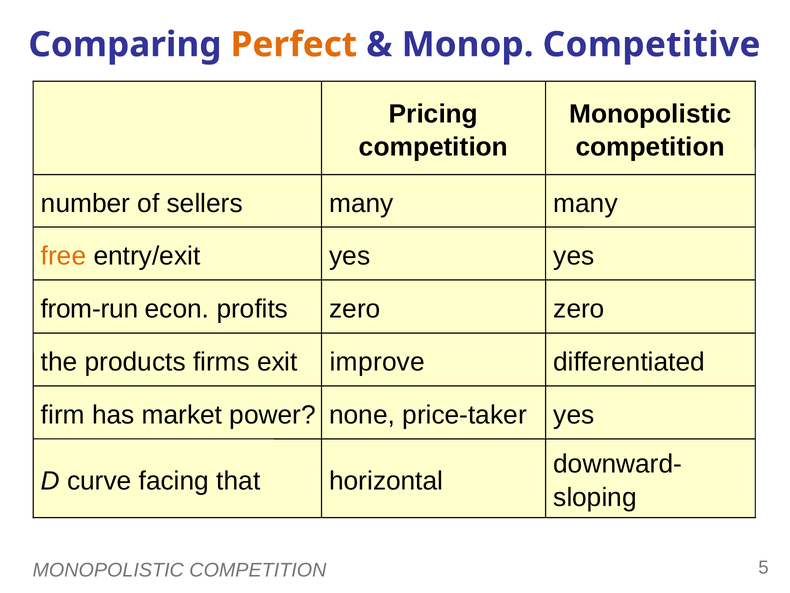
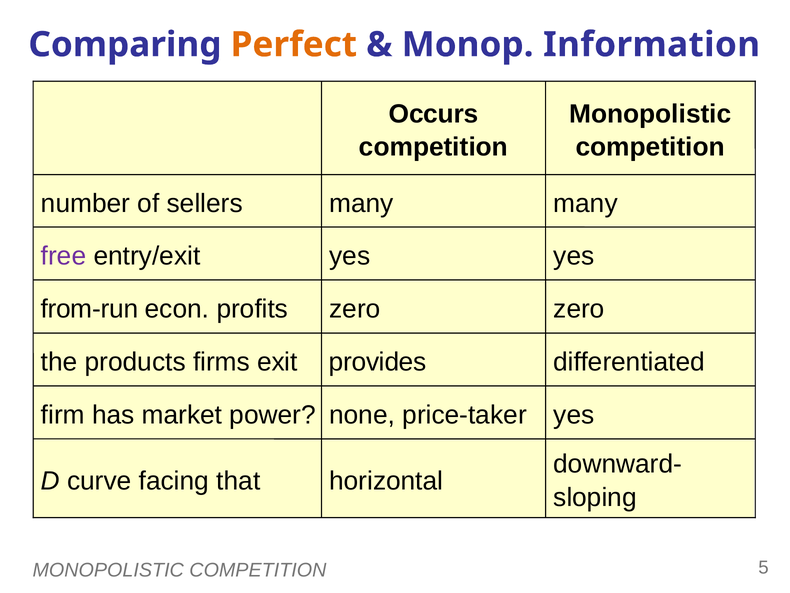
Competitive: Competitive -> Information
Pricing: Pricing -> Occurs
free colour: orange -> purple
improve: improve -> provides
